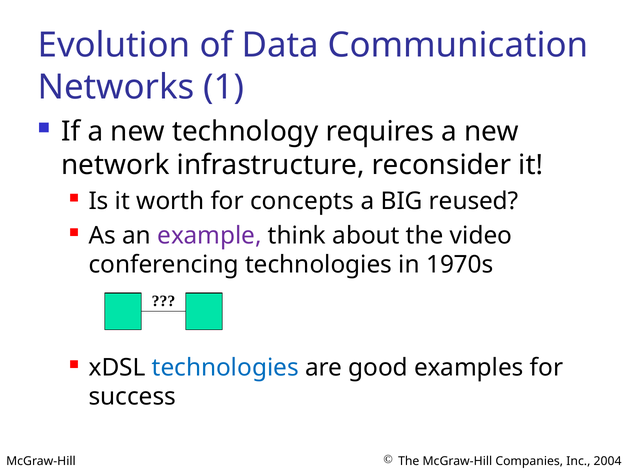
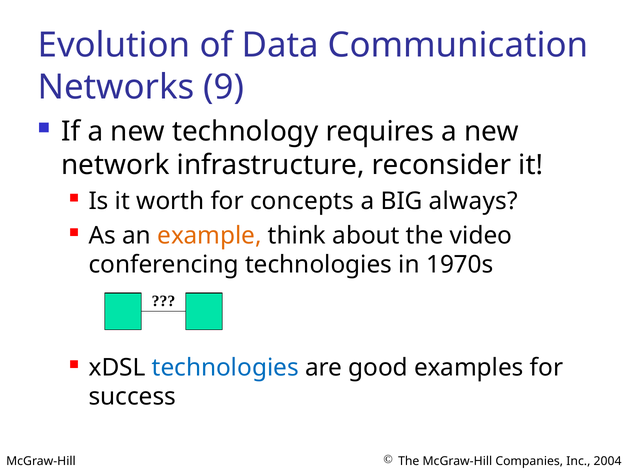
1: 1 -> 9
reused: reused -> always
example colour: purple -> orange
